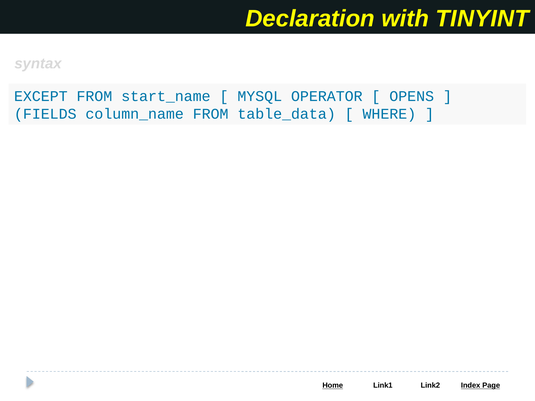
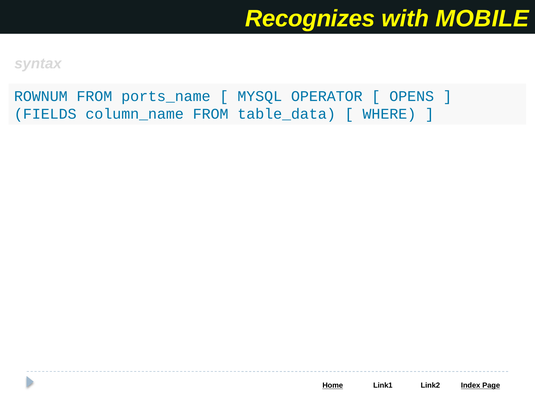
Declaration: Declaration -> Recognizes
TINYINT: TINYINT -> MOBILE
EXCEPT: EXCEPT -> ROWNUM
start_name: start_name -> ports_name
